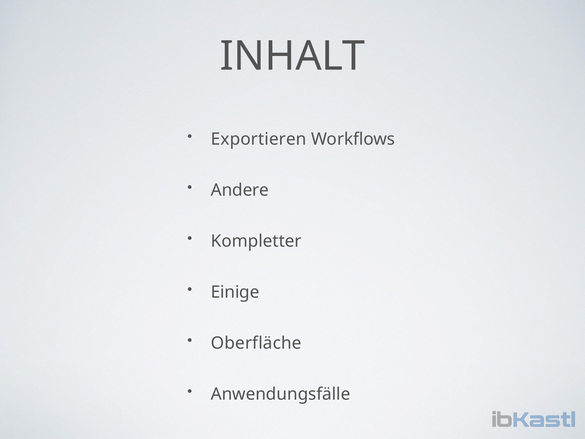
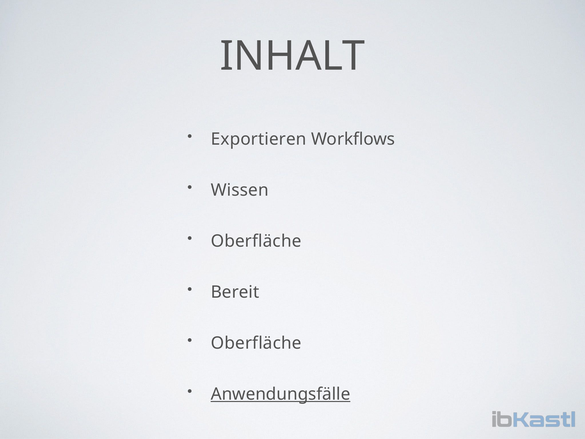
Andere: Andere -> Wissen
Kompletter at (256, 241): Kompletter -> Oberfläche
Einige: Einige -> Bereit
Anwendungsfälle underline: none -> present
